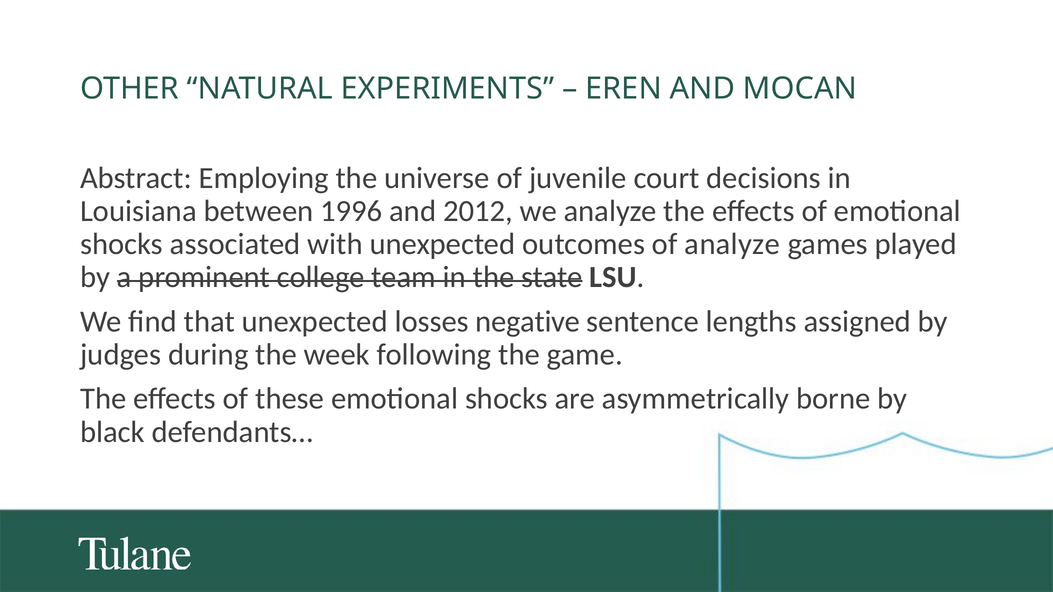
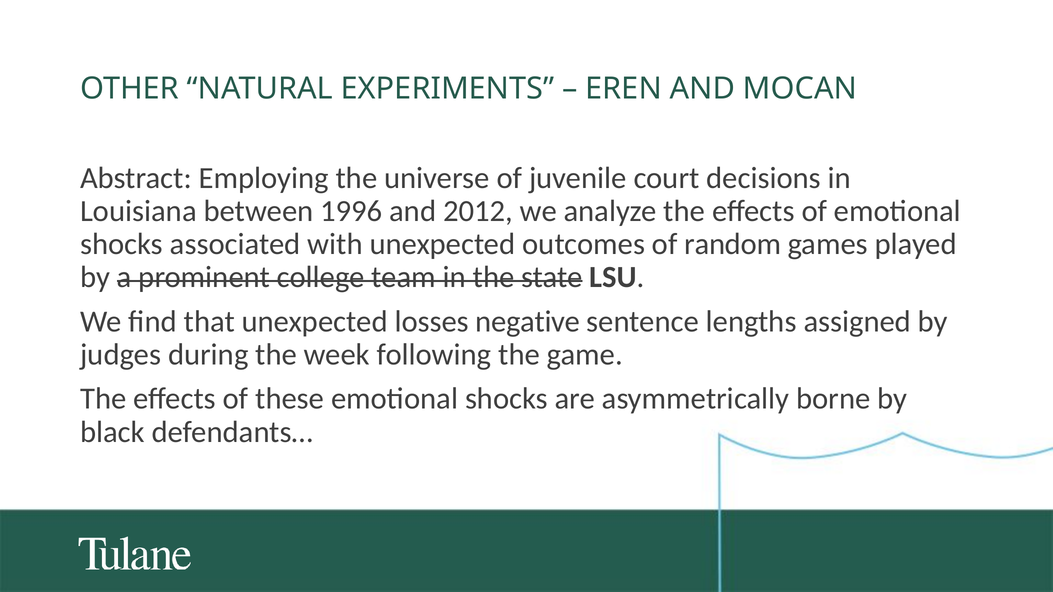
of analyze: analyze -> random
